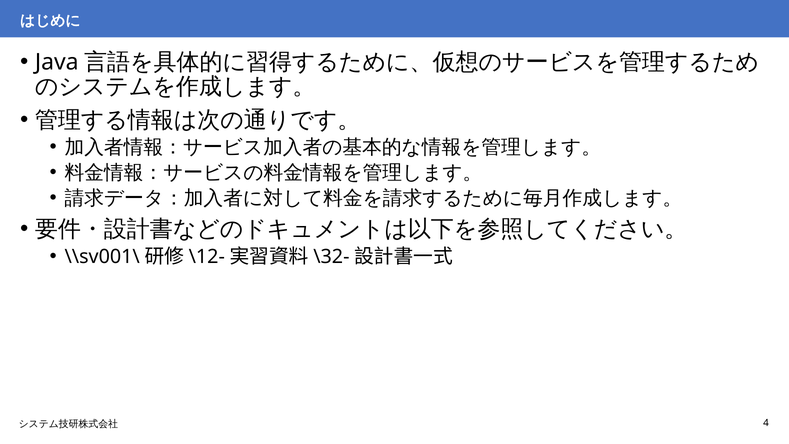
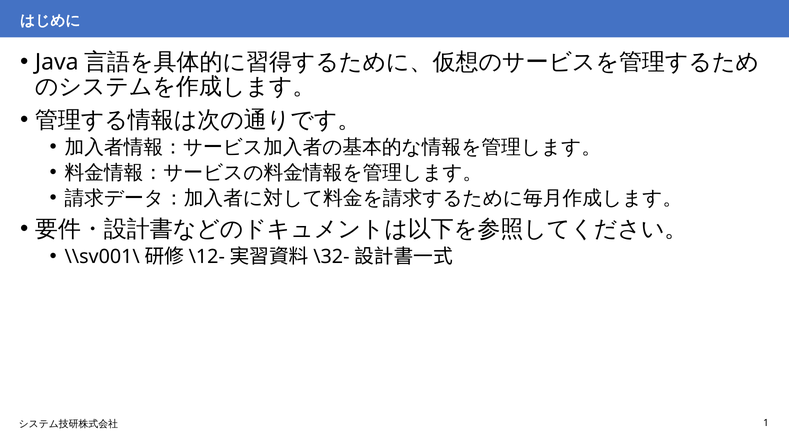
4: 4 -> 1
